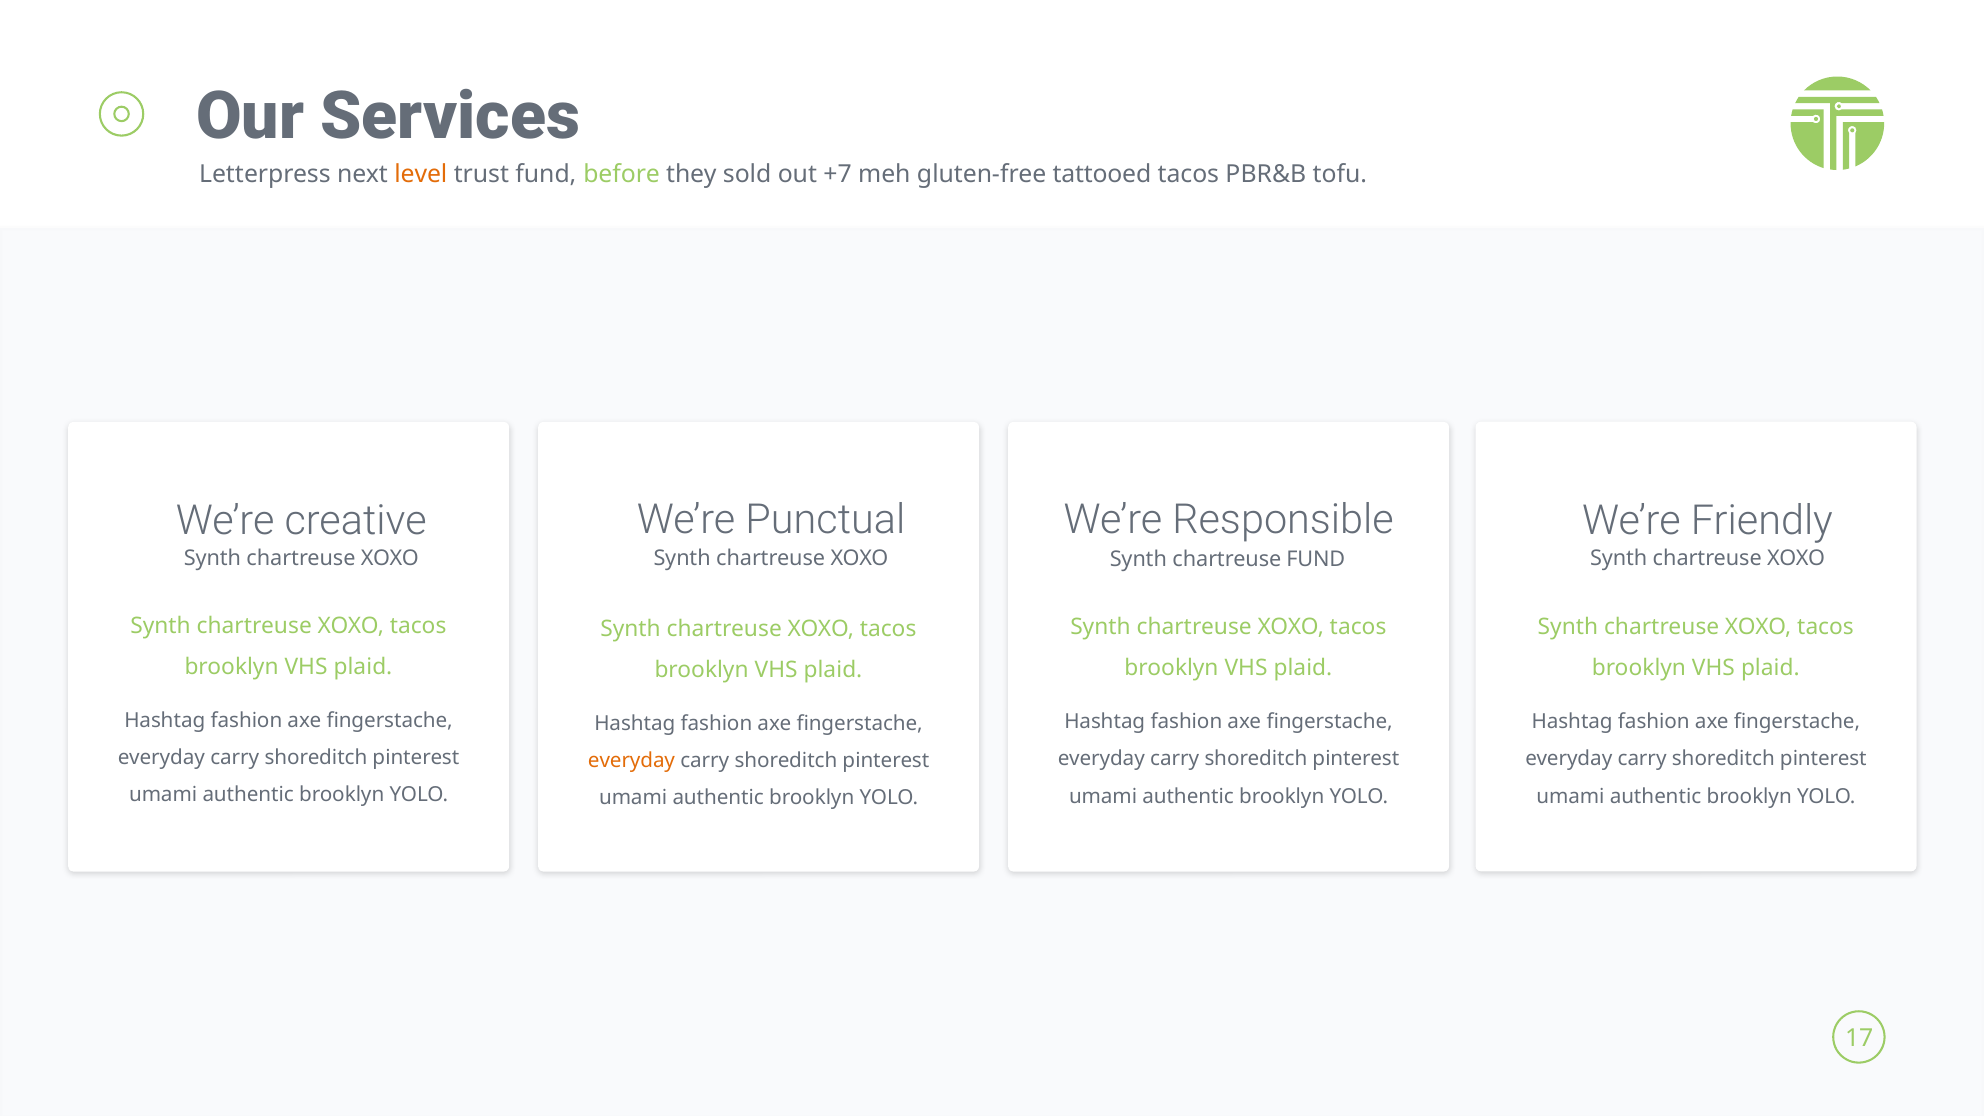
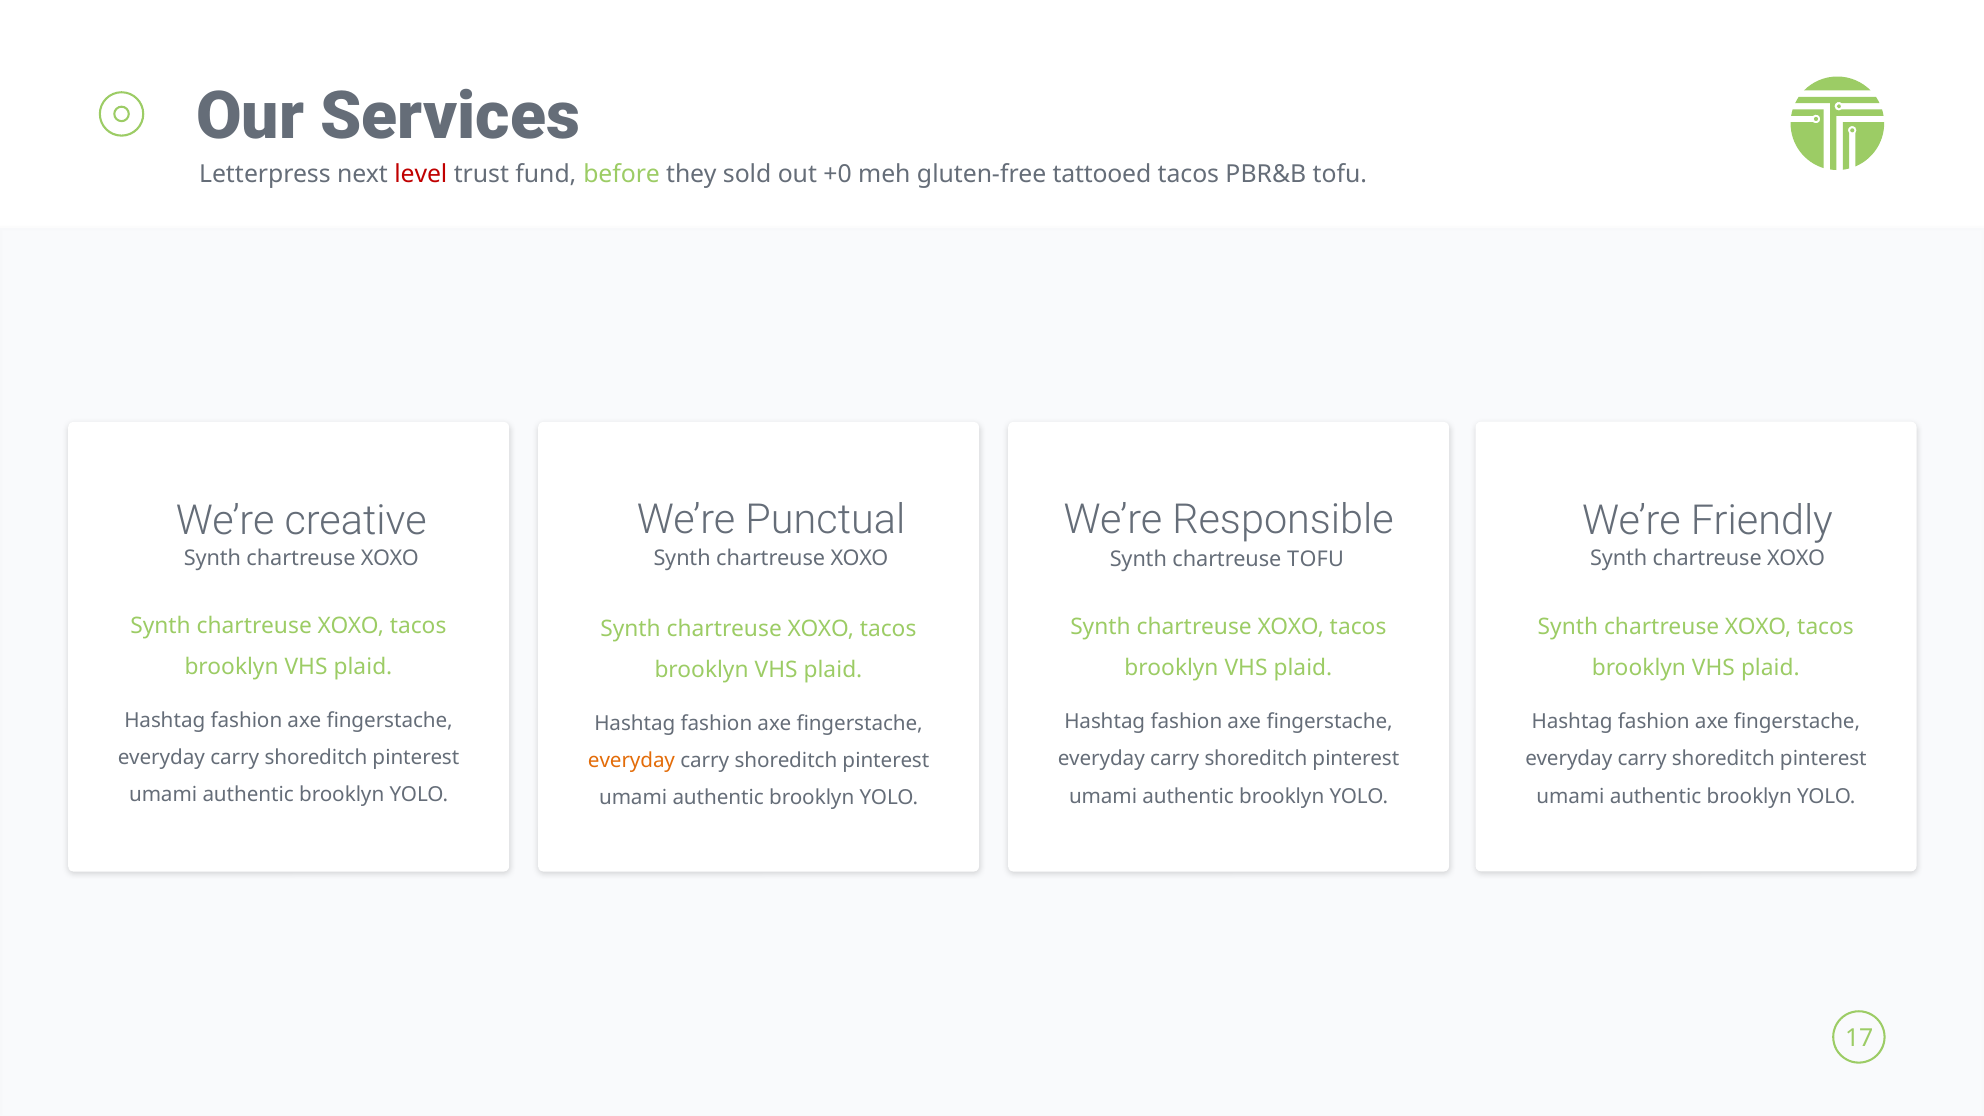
level colour: orange -> red
+7: +7 -> +0
chartreuse FUND: FUND -> TOFU
